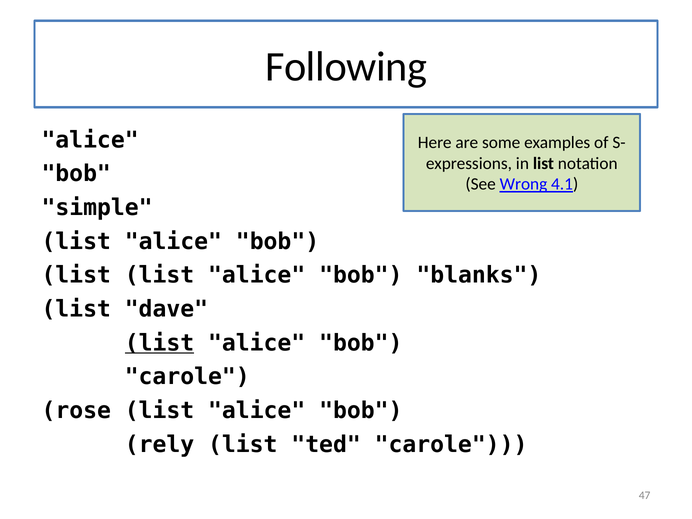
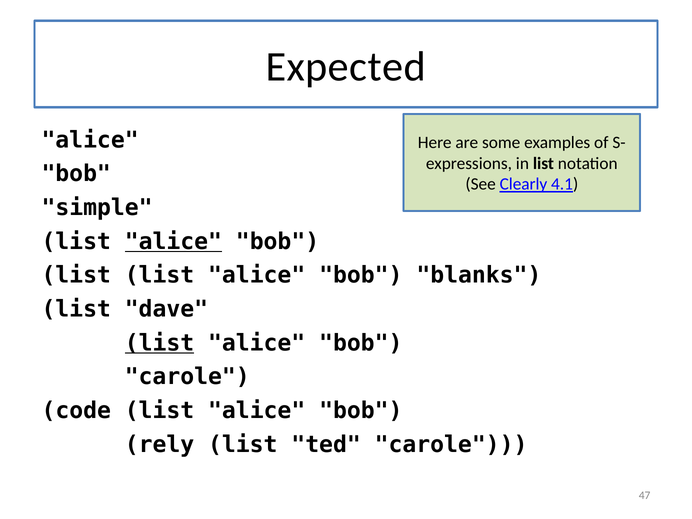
Following: Following -> Expected
Wrong: Wrong -> Clearly
alice at (173, 242) underline: none -> present
rose: rose -> code
